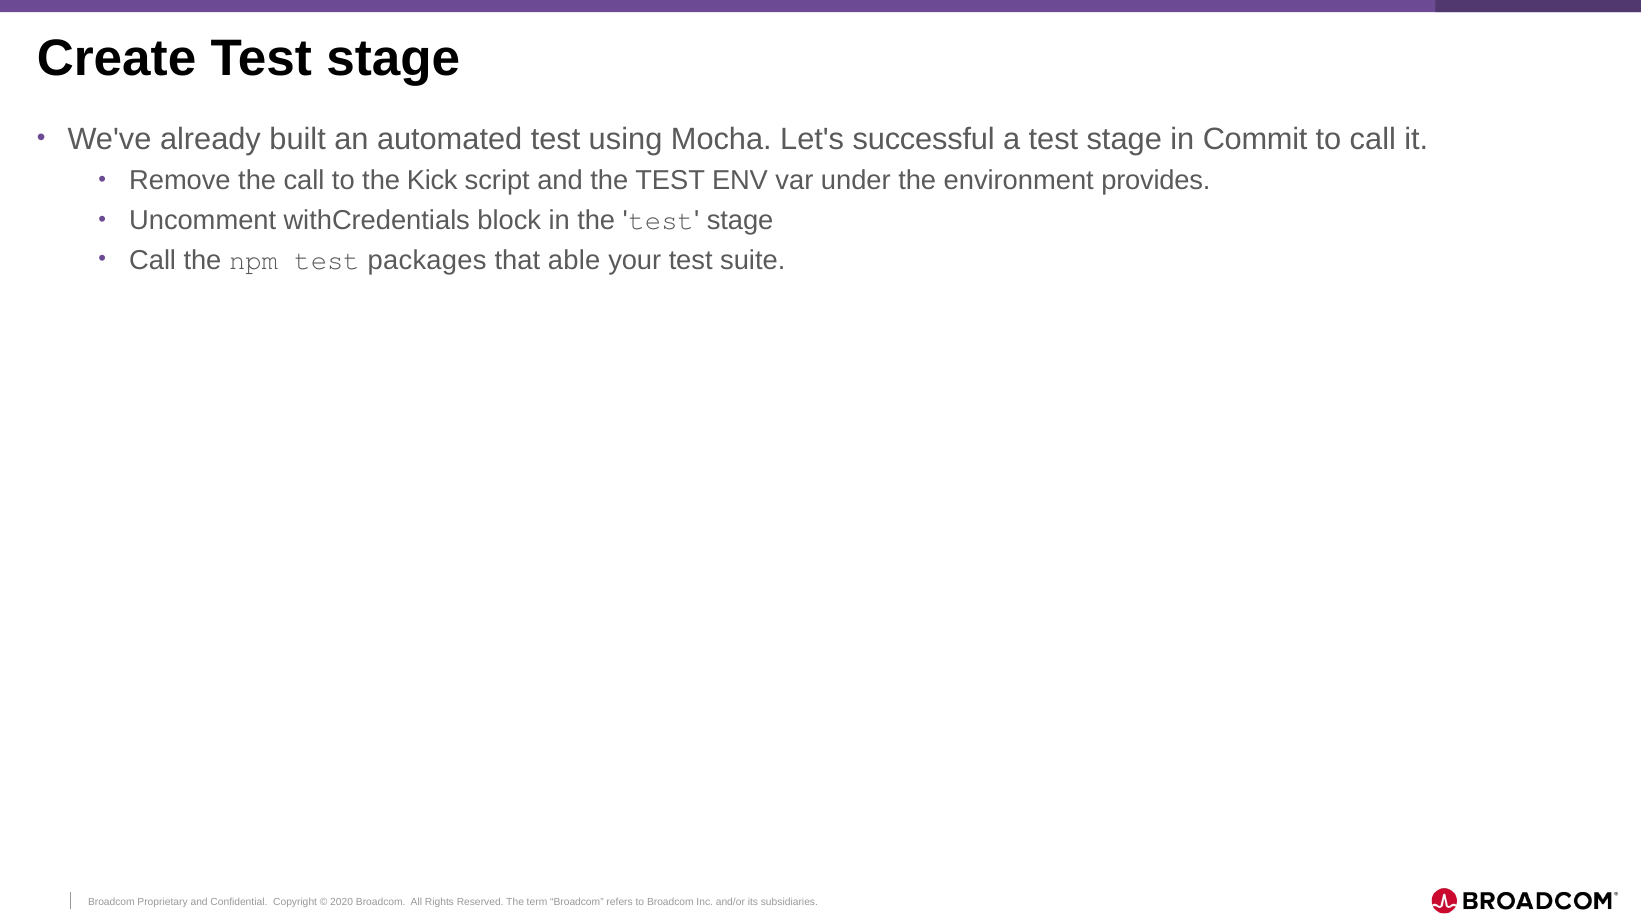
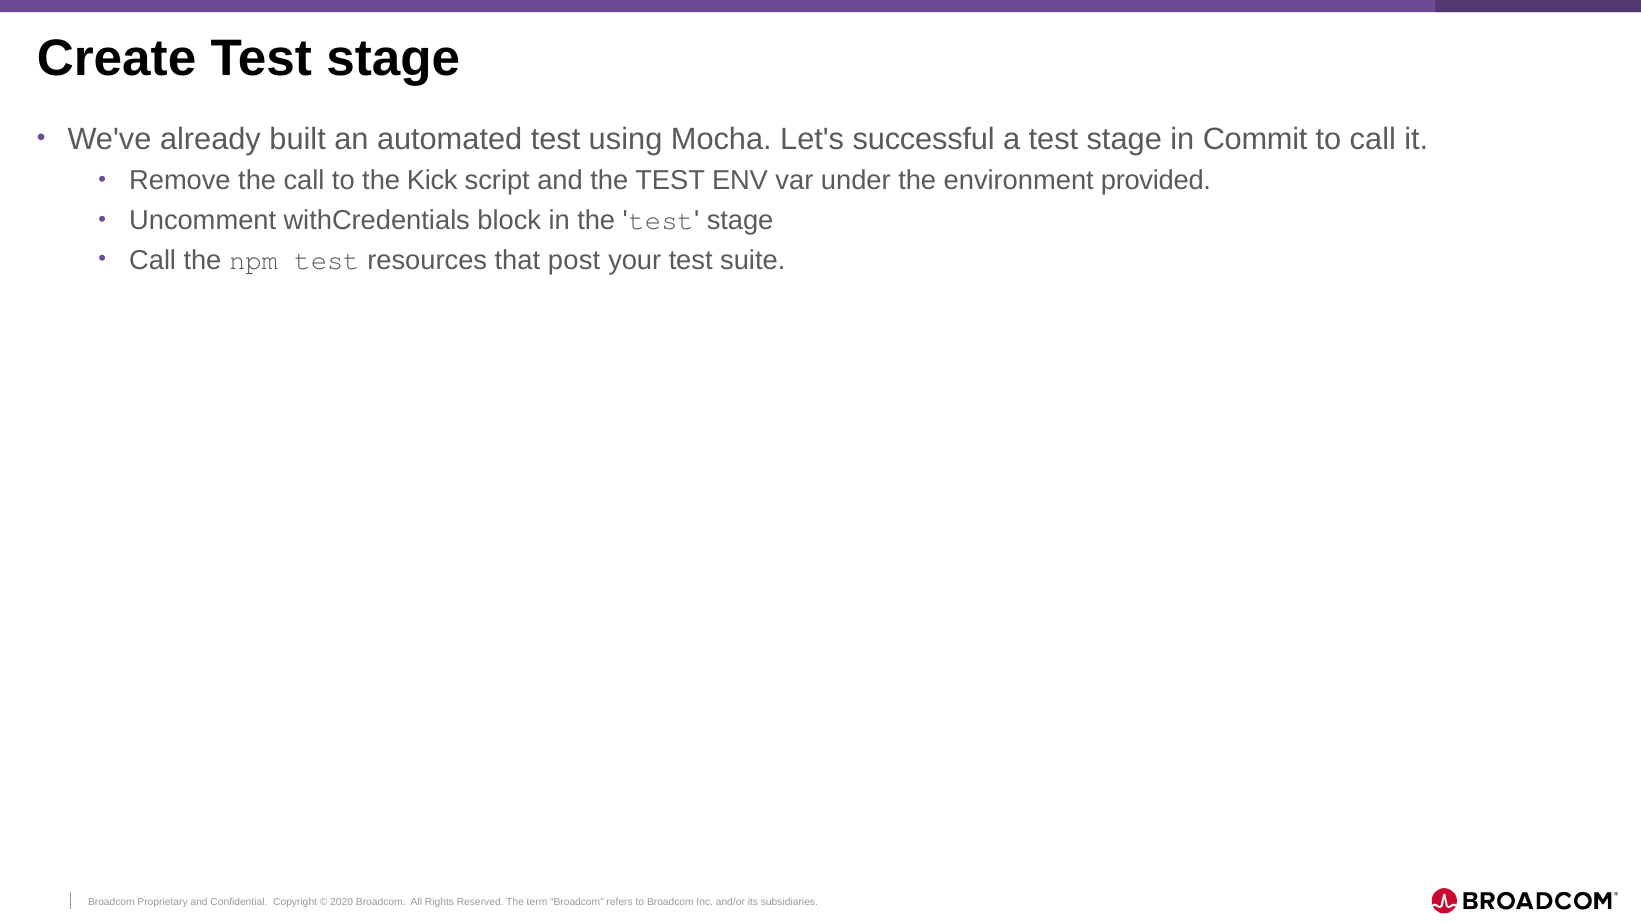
provides: provides -> provided
packages: packages -> resources
able: able -> post
